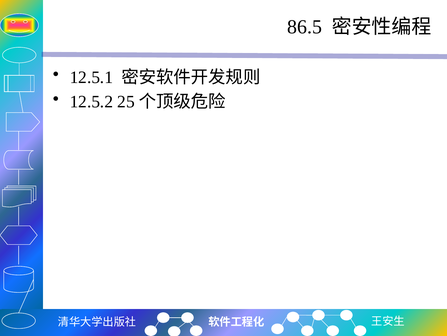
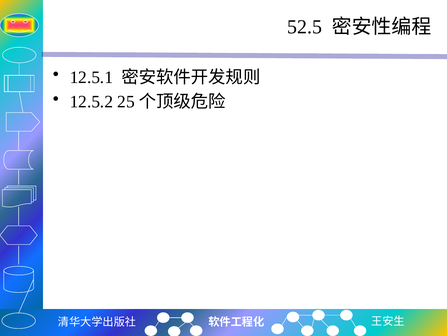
86.5: 86.5 -> 52.5
